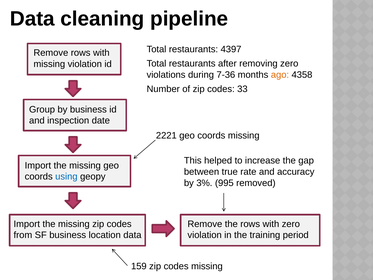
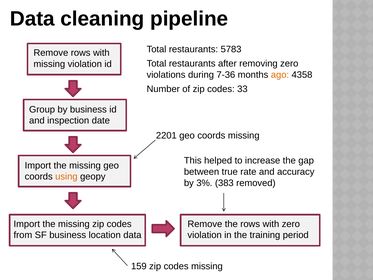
4397: 4397 -> 5783
2221: 2221 -> 2201
using colour: blue -> orange
995: 995 -> 383
